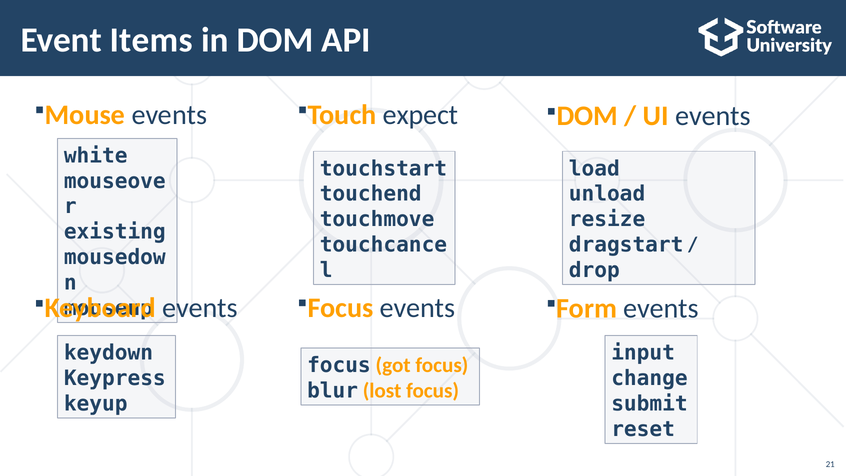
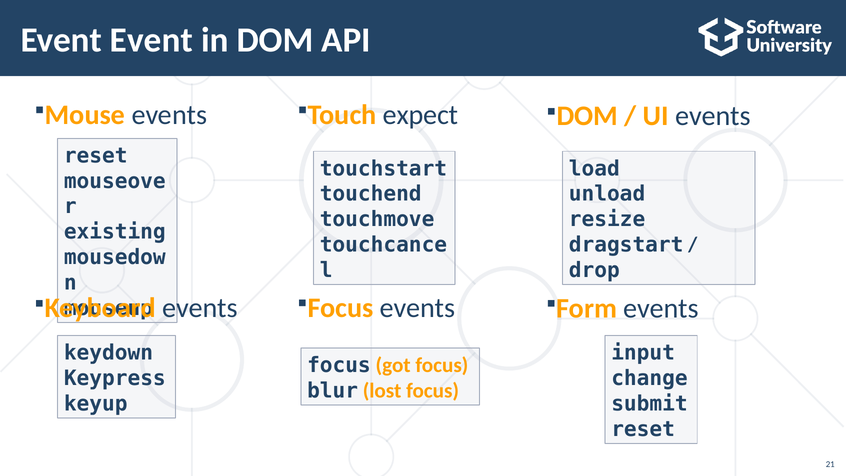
Event Items: Items -> Event
white at (96, 156): white -> reset
